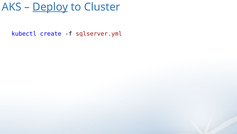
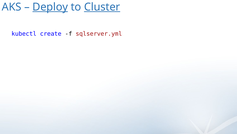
Cluster underline: none -> present
